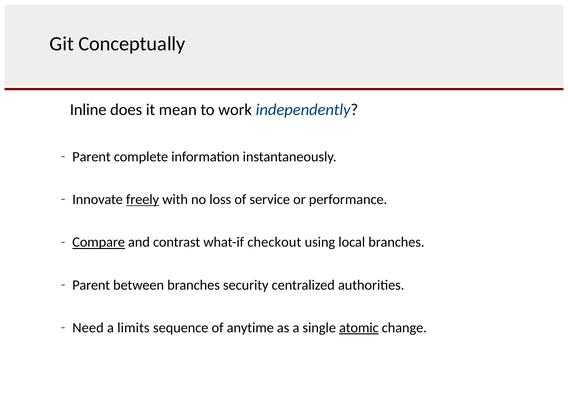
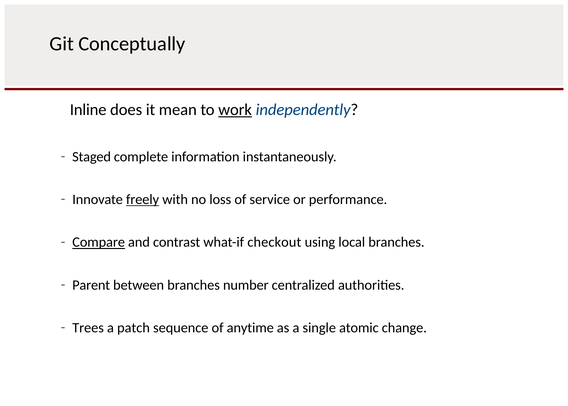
work underline: none -> present
Parent at (92, 157): Parent -> Staged
security: security -> number
Need: Need -> Trees
limits: limits -> patch
atomic underline: present -> none
